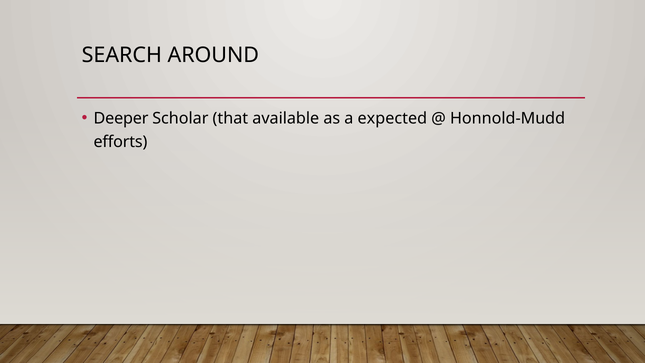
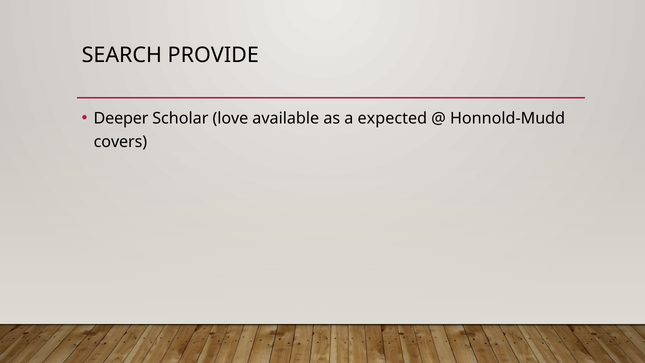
AROUND: AROUND -> PROVIDE
that: that -> love
efforts: efforts -> covers
